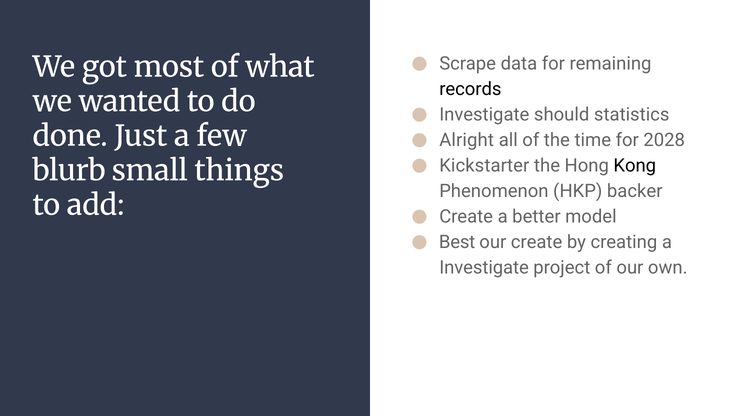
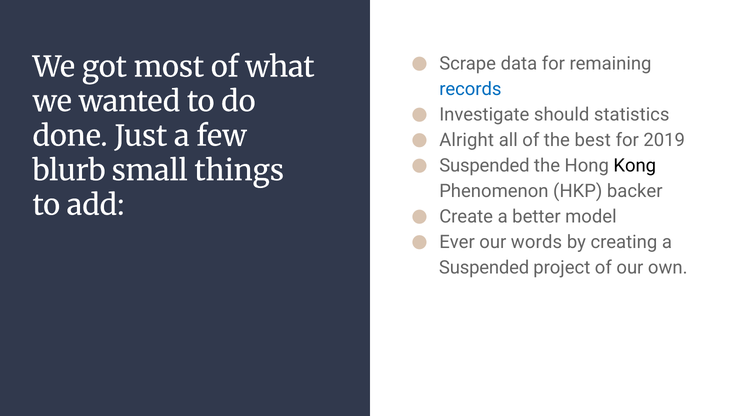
records colour: black -> blue
time: time -> best
2028: 2028 -> 2019
Kickstarter at (484, 166): Kickstarter -> Suspended
Best: Best -> Ever
our create: create -> words
Investigate at (484, 268): Investigate -> Suspended
